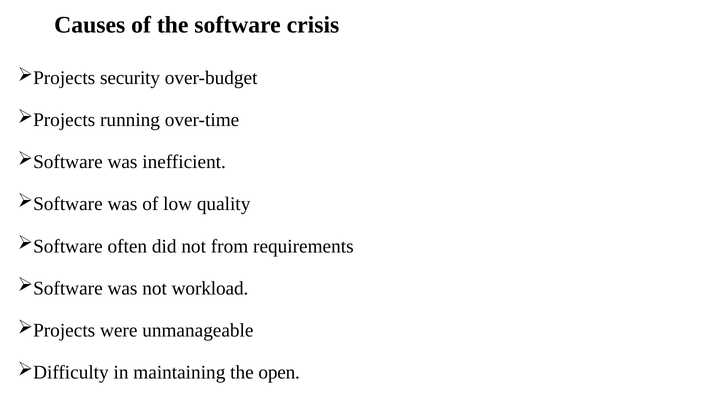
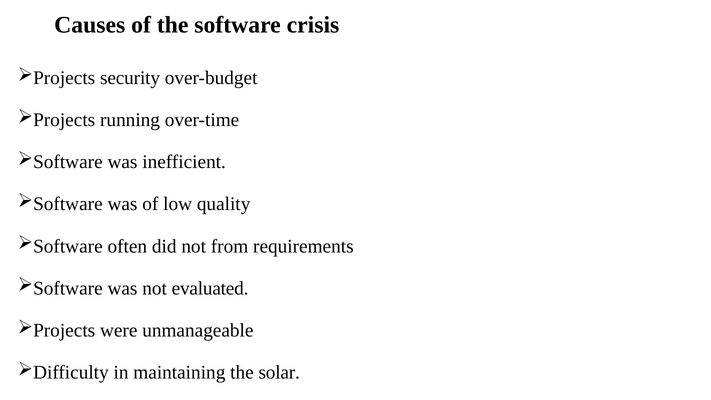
workload: workload -> evaluated
open: open -> solar
